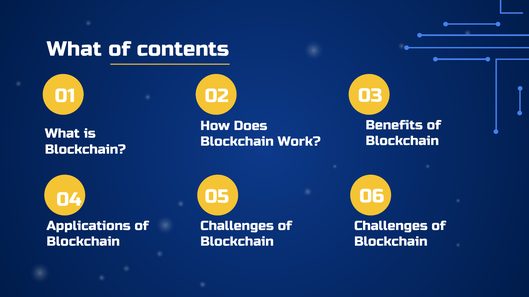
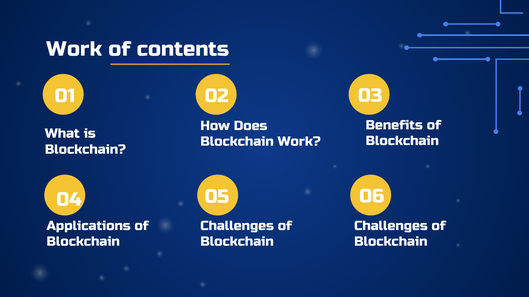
What at (74, 49): What -> Work
